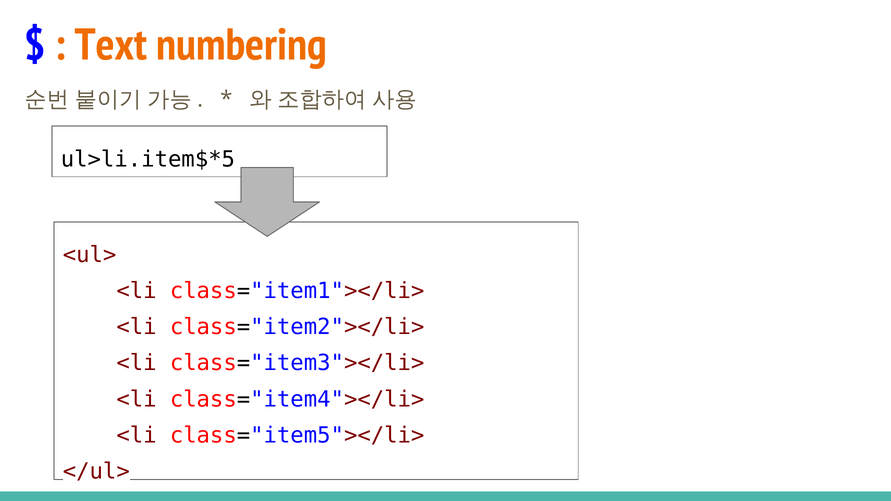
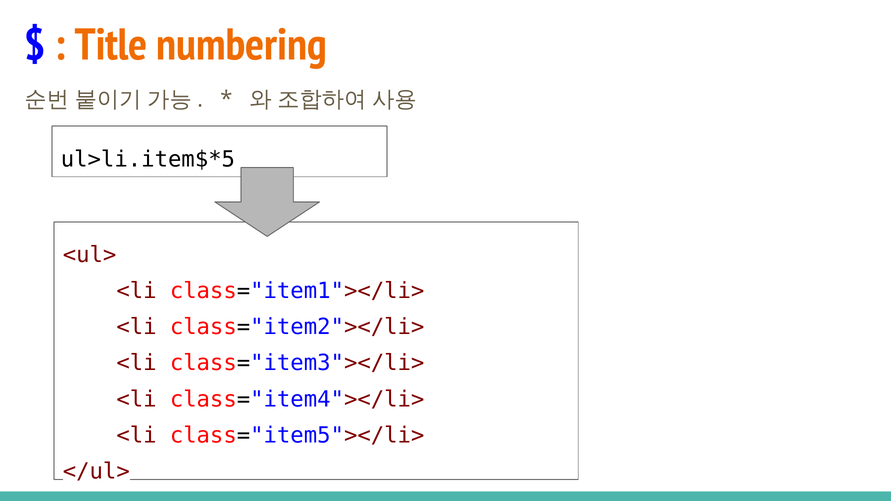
Text: Text -> Title
